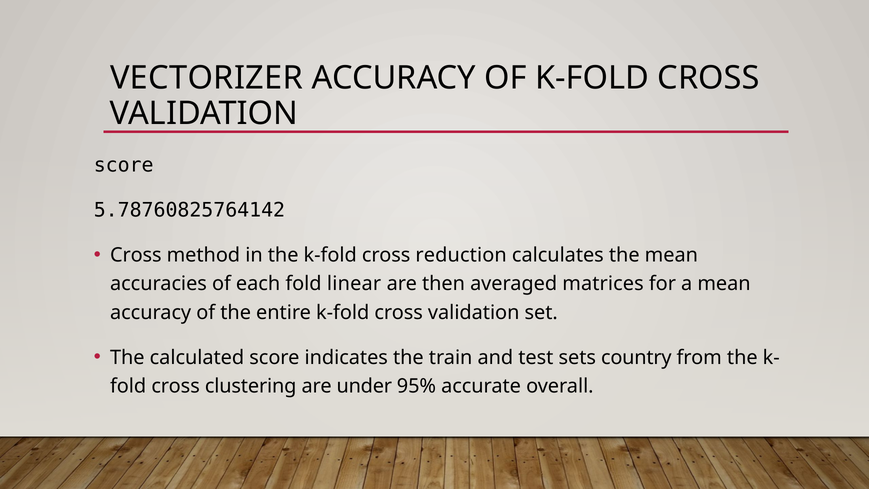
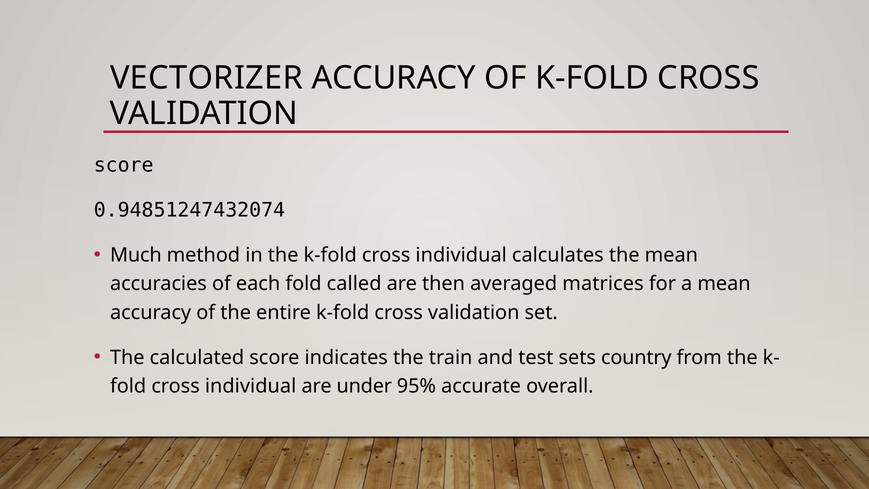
5.78760825764142: 5.78760825764142 -> 0.94851247432074
Cross at (136, 255): Cross -> Much
k-fold cross reduction: reduction -> individual
linear: linear -> called
fold cross clustering: clustering -> individual
